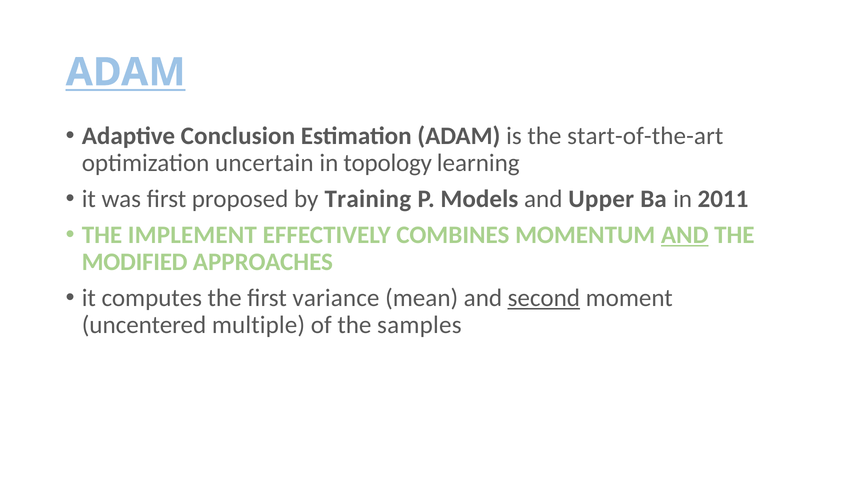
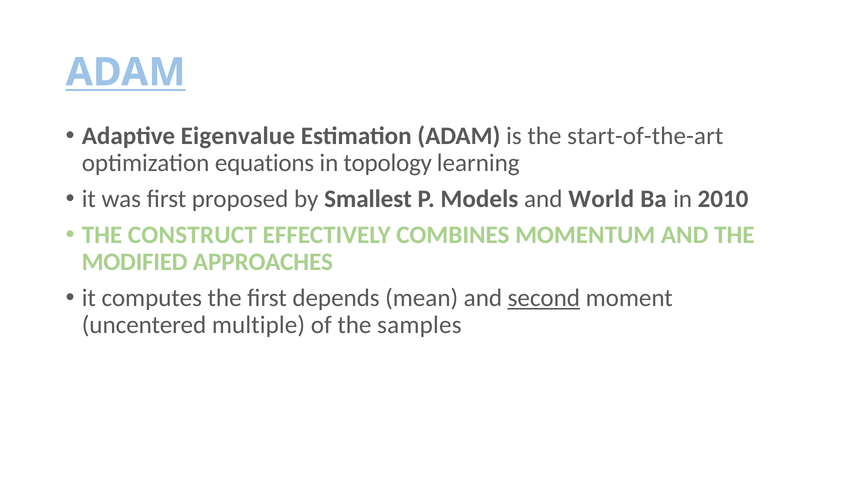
Conclusion: Conclusion -> Eigenvalue
uncertain: uncertain -> equations
Training: Training -> Smallest
Upper: Upper -> World
2011: 2011 -> 2010
IMPLEMENT: IMPLEMENT -> CONSTRUCT
AND at (685, 235) underline: present -> none
variance: variance -> depends
